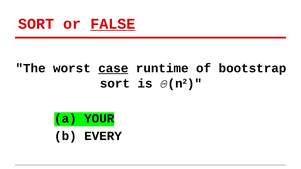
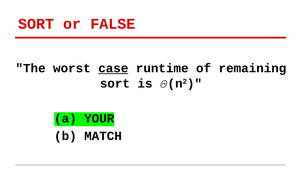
FALSE underline: present -> none
bootstrap: bootstrap -> remaining
EVERY: EVERY -> MATCH
